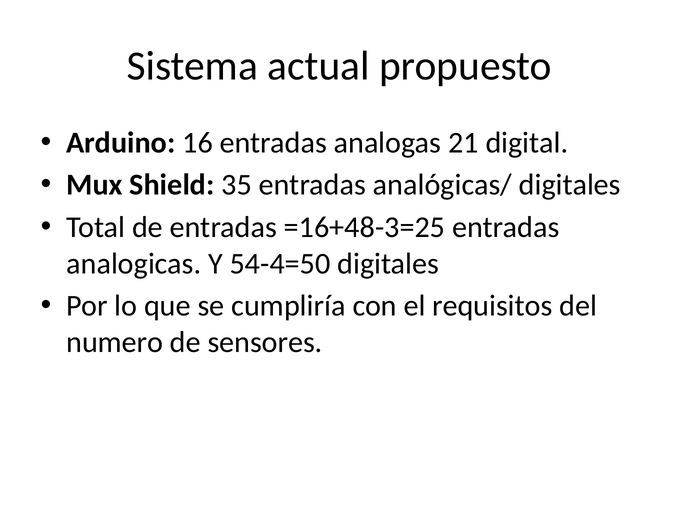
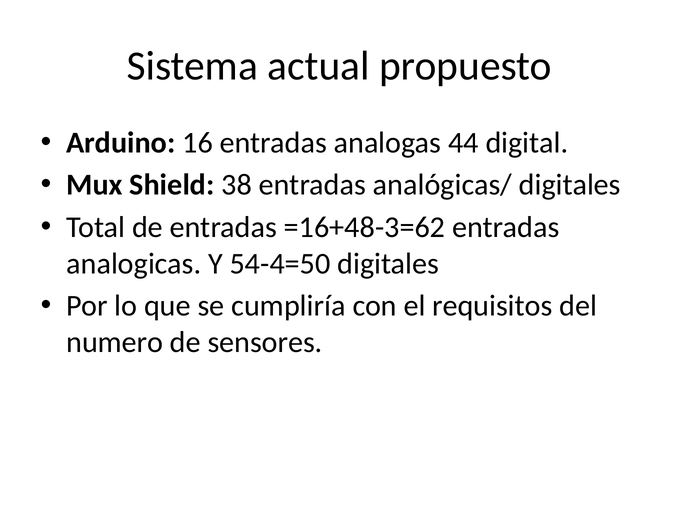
21: 21 -> 44
35: 35 -> 38
=16+48-3=25: =16+48-3=25 -> =16+48-3=62
